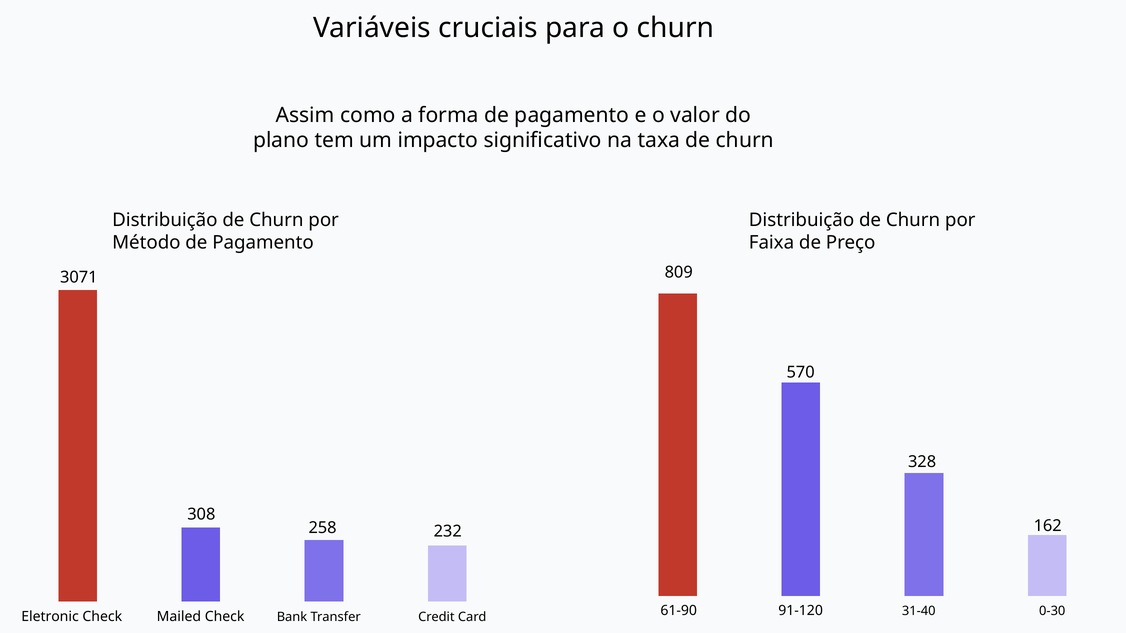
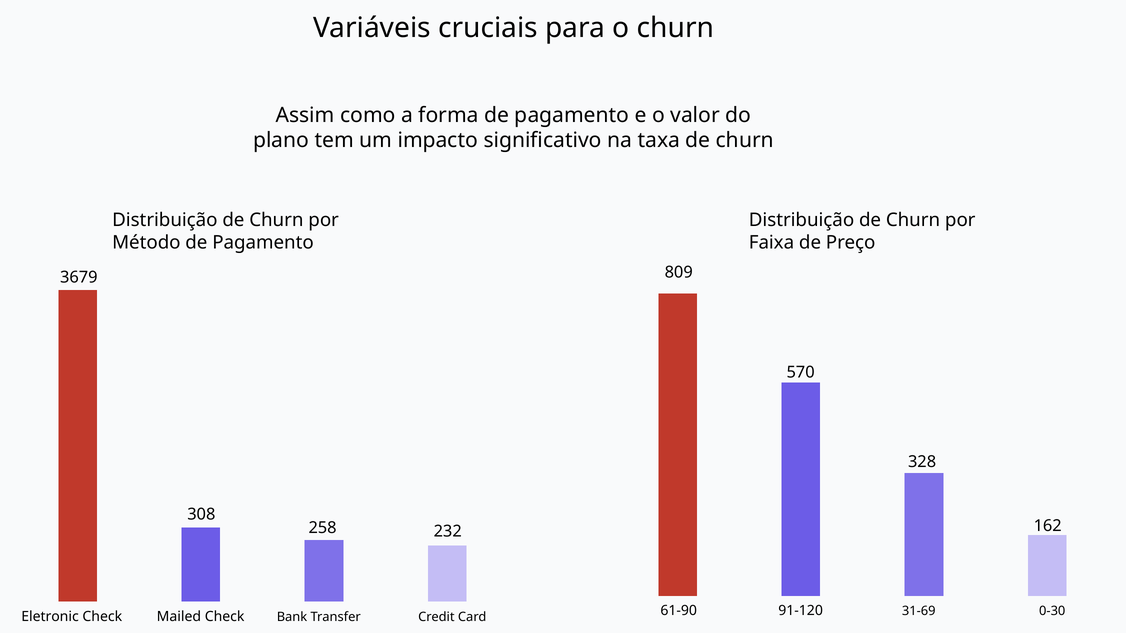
3071: 3071 -> 3679
31-40: 31-40 -> 31-69
